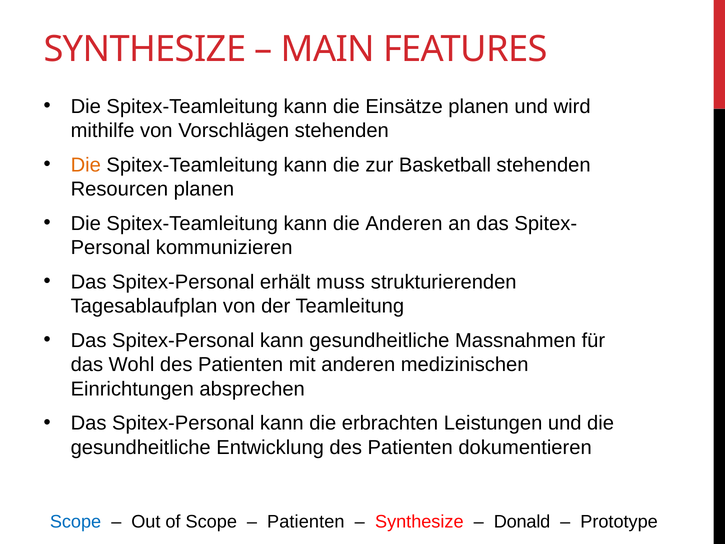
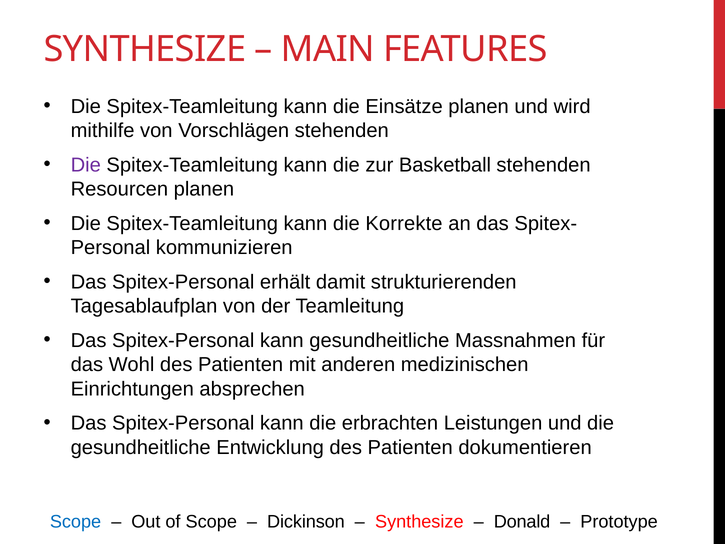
Die at (86, 165) colour: orange -> purple
die Anderen: Anderen -> Korrekte
muss: muss -> damit
Patienten at (306, 522): Patienten -> Dickinson
